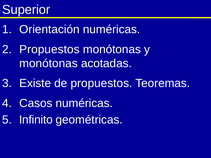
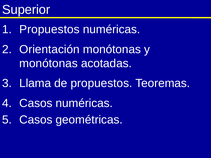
Orientación at (49, 29): Orientación -> Propuestos
Propuestos at (49, 49): Propuestos -> Orientación
Existe: Existe -> Llama
Infinito at (36, 120): Infinito -> Casos
